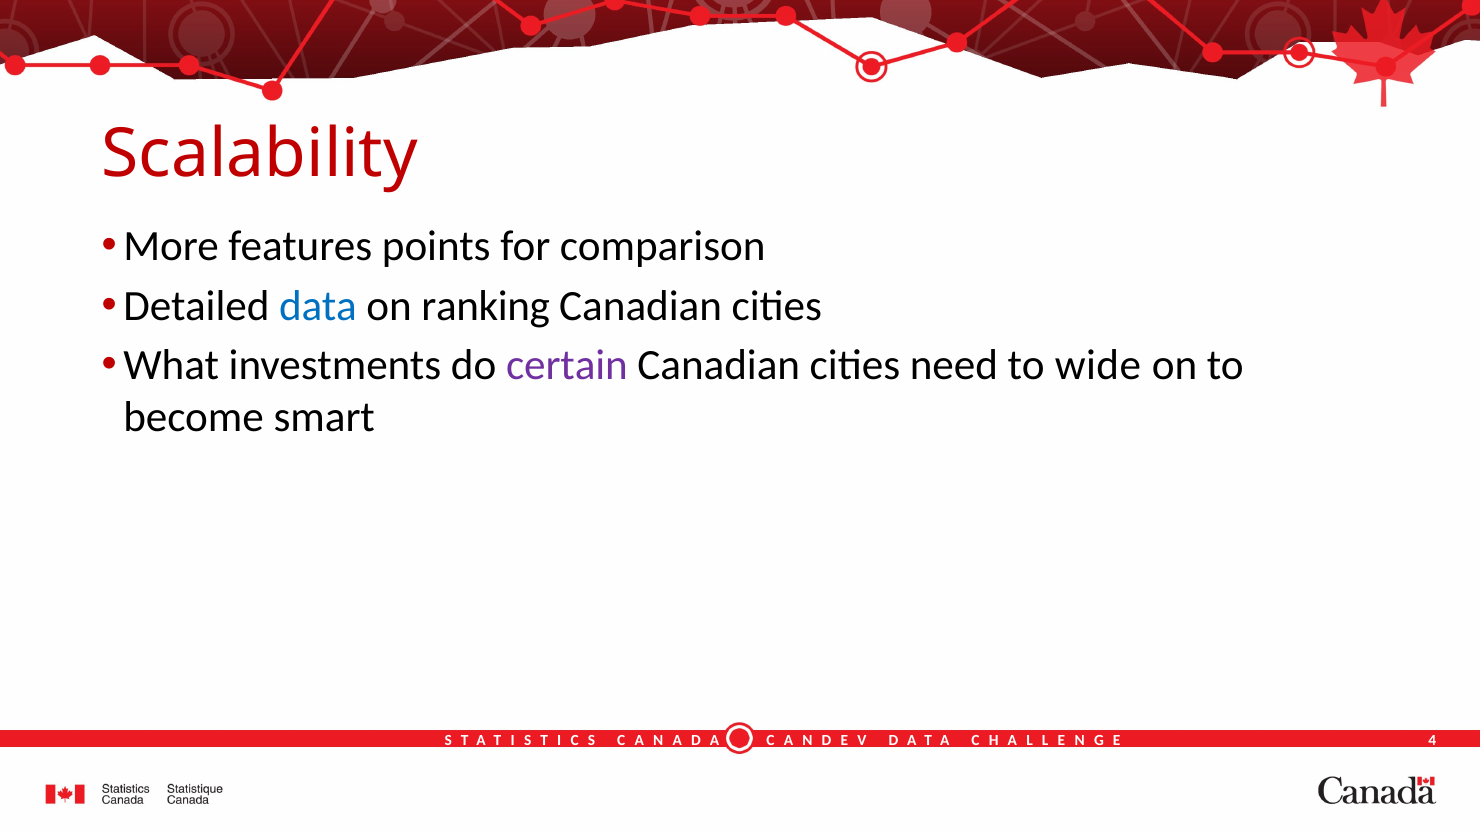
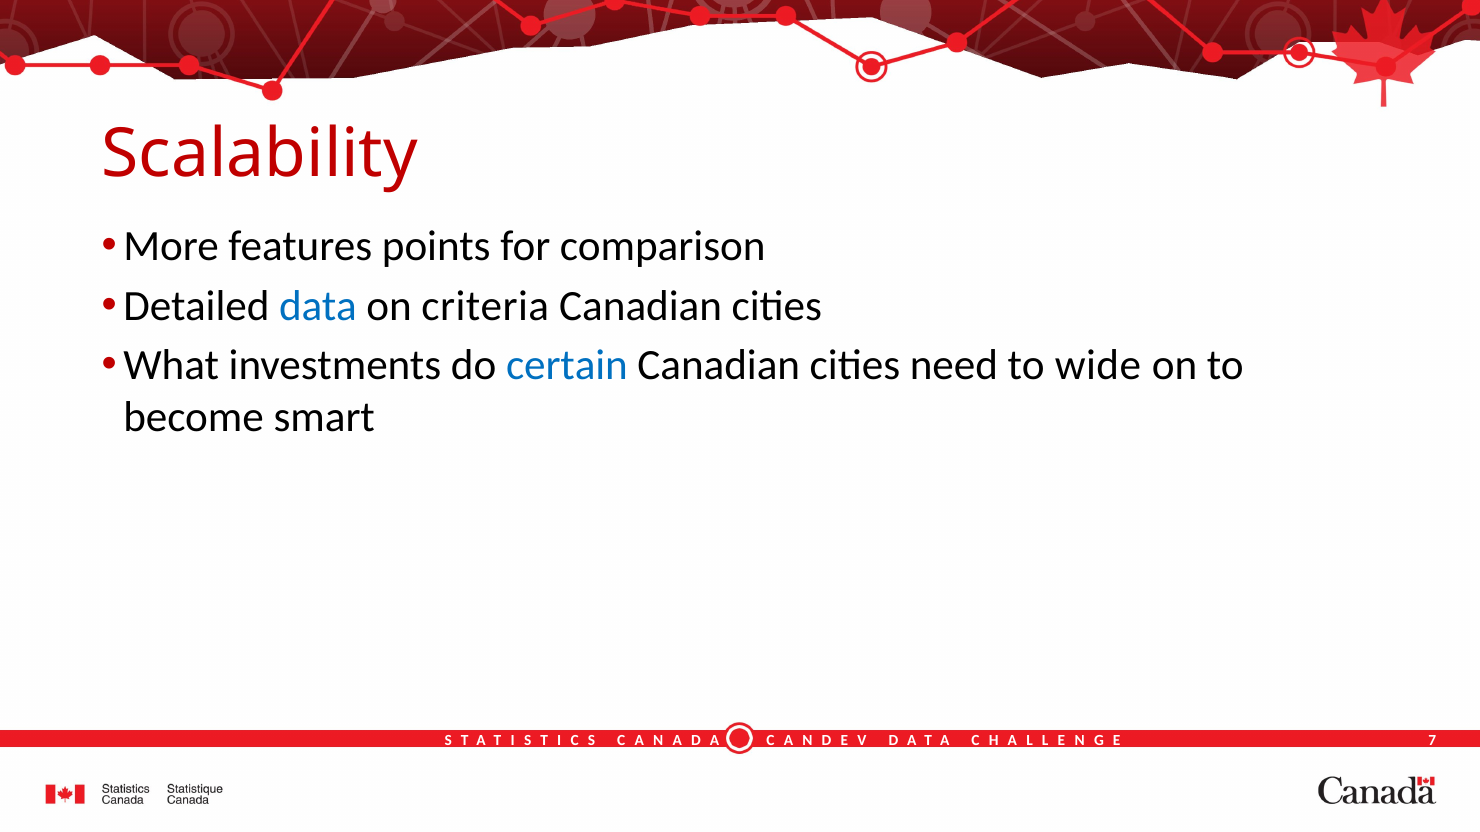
ranking: ranking -> criteria
certain colour: purple -> blue
4: 4 -> 7
